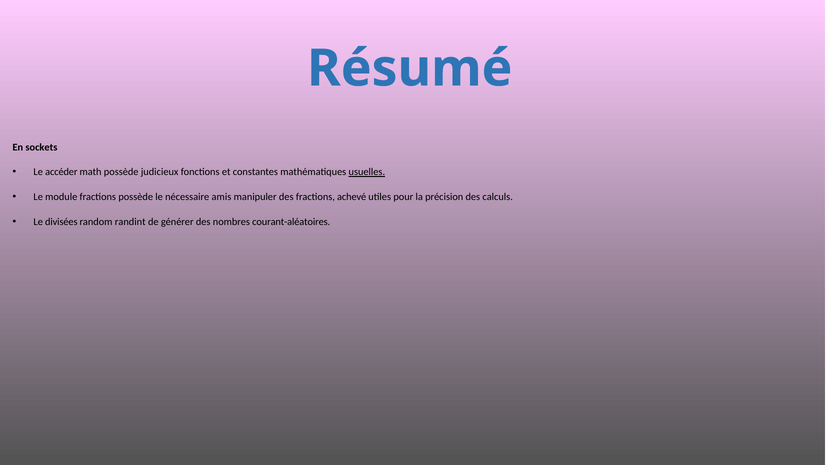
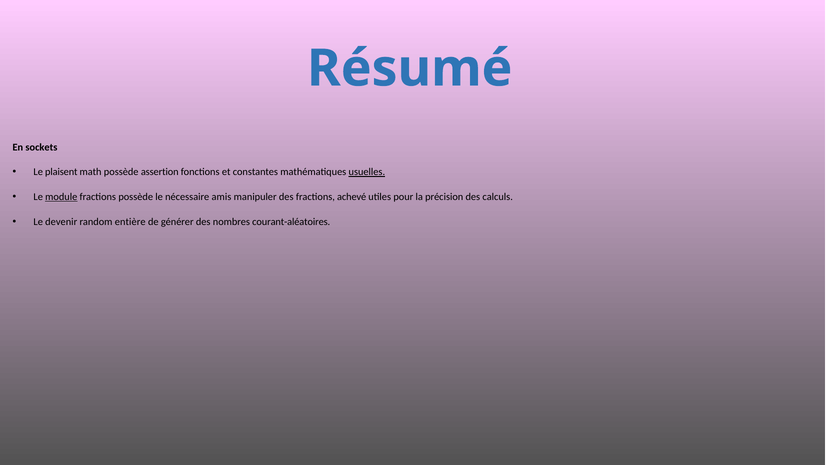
accéder: accéder -> plaisent
judicieux: judicieux -> assertion
module underline: none -> present
divisées: divisées -> devenir
randint: randint -> entière
